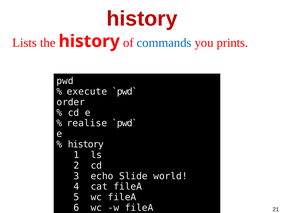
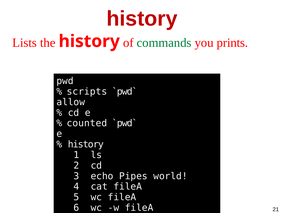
commands colour: blue -> green
execute: execute -> scripts
order: order -> allow
realise: realise -> counted
Slide: Slide -> Pipes
